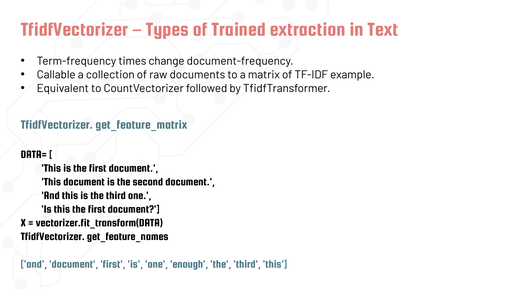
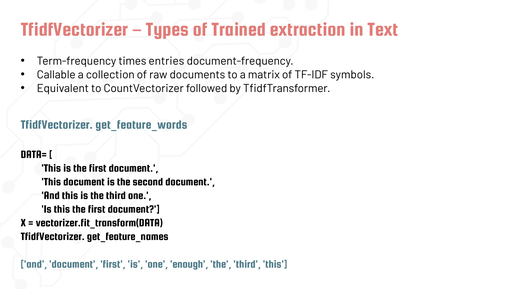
change: change -> entries
example: example -> symbols
get_feature_matrix: get_feature_matrix -> get_feature_words
